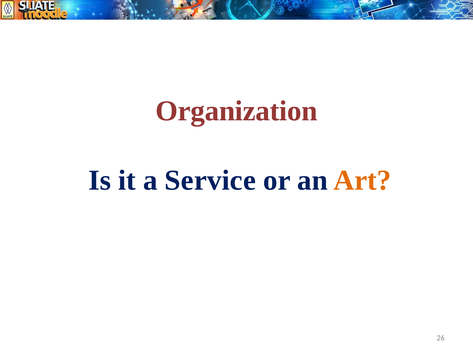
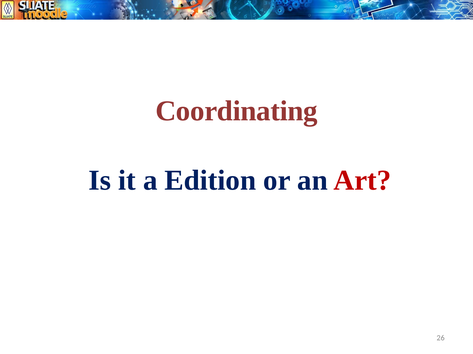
Organization: Organization -> Coordinating
Service: Service -> Edition
Art colour: orange -> red
